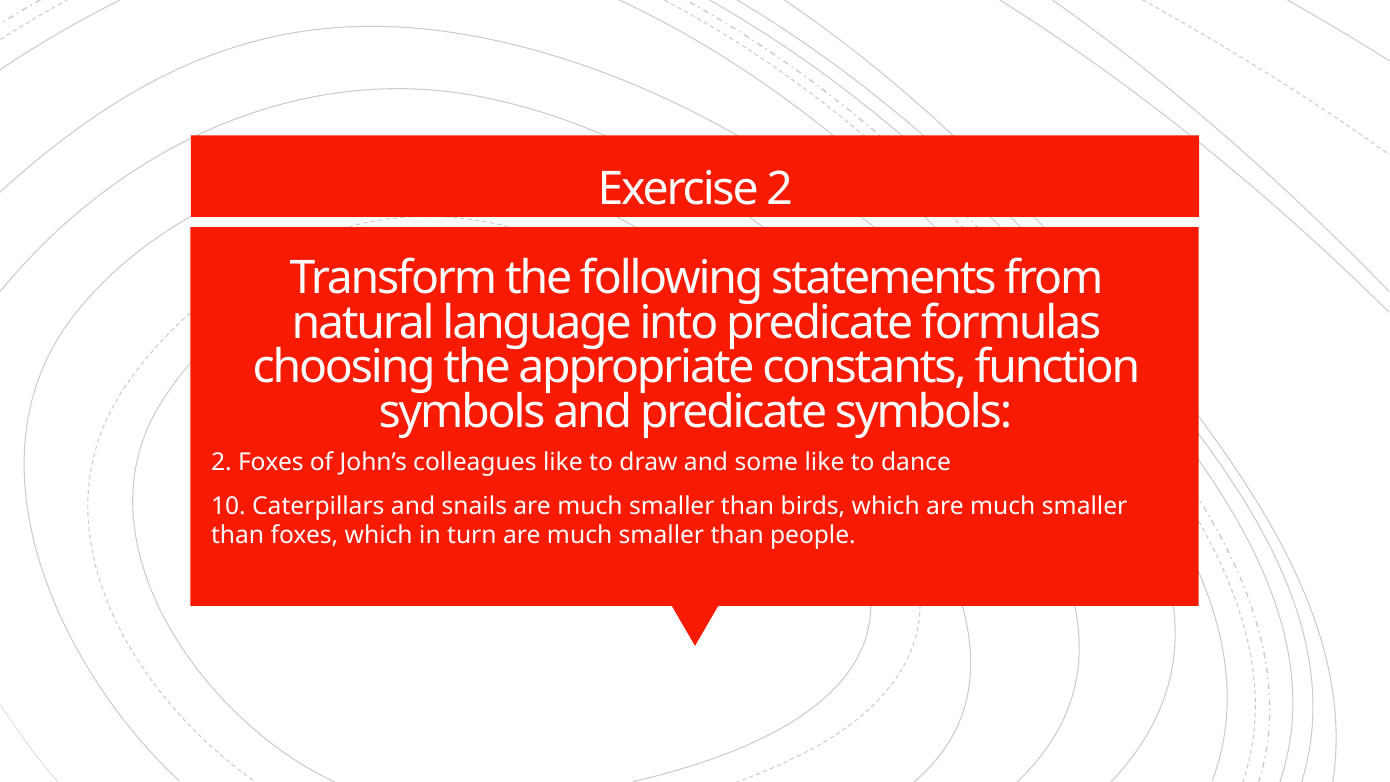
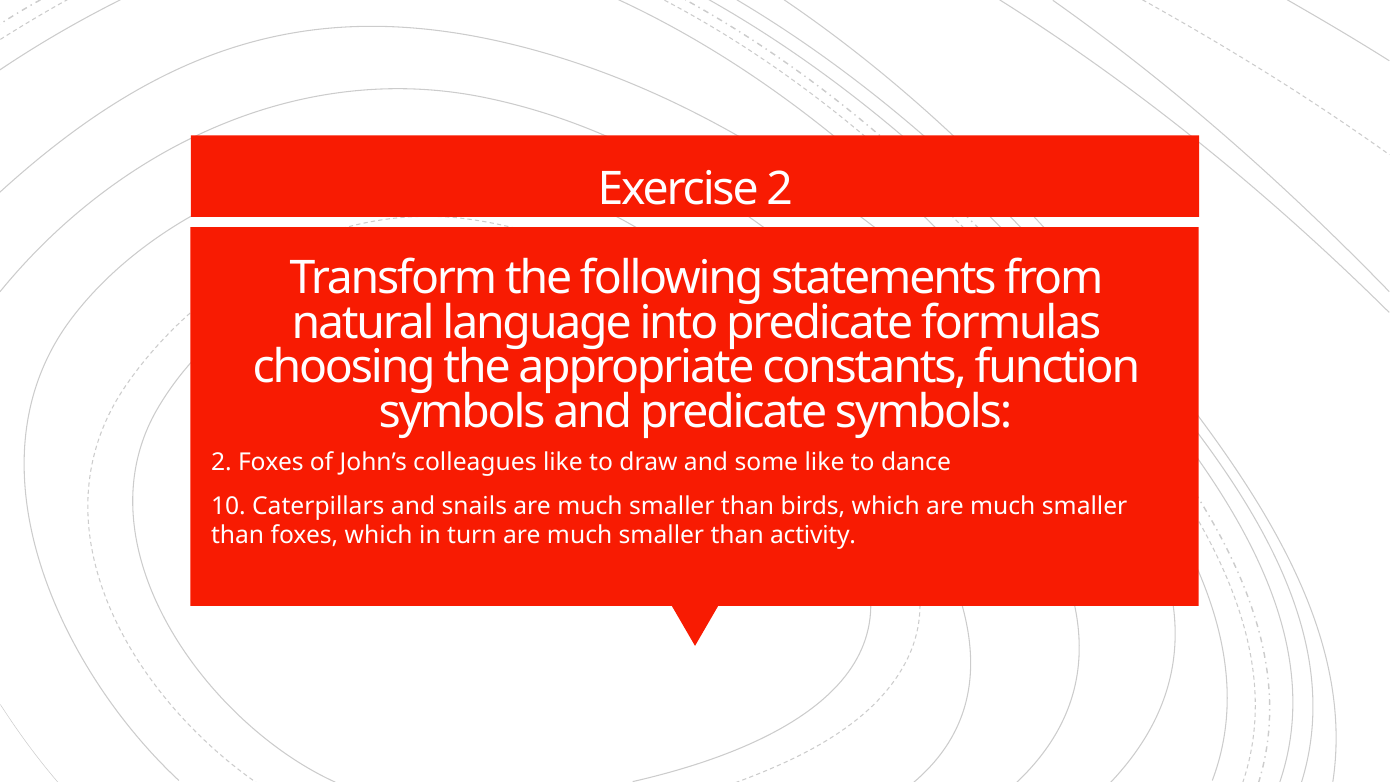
people: people -> activity
